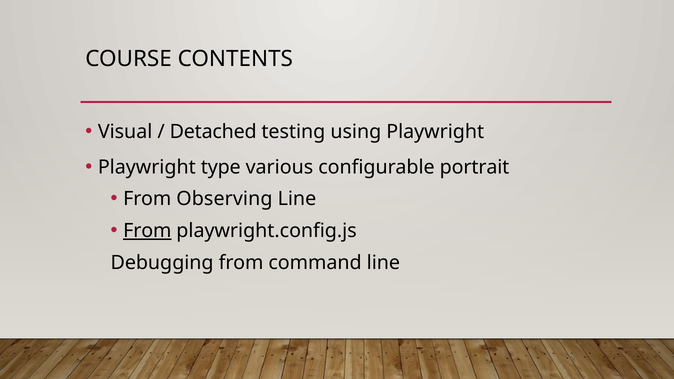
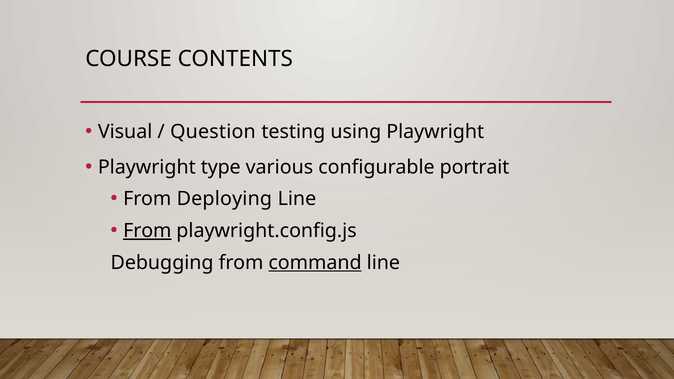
Detached: Detached -> Question
Observing: Observing -> Deploying
command underline: none -> present
